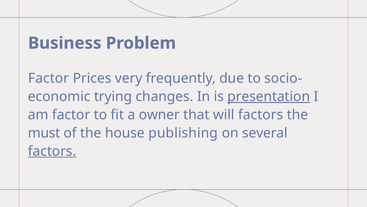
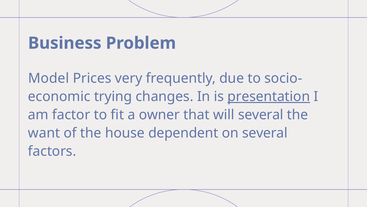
Factor at (49, 78): Factor -> Model
will factors: factors -> several
must: must -> want
publishing: publishing -> dependent
factors at (52, 151) underline: present -> none
